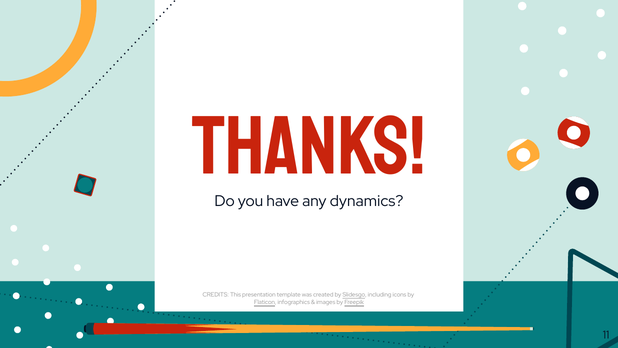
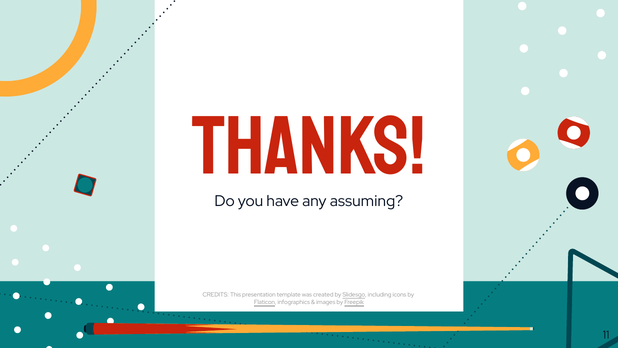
dynamics: dynamics -> assuming
